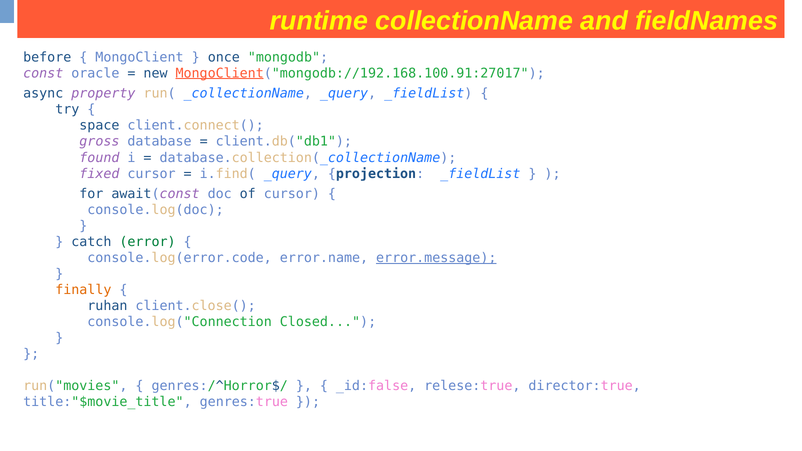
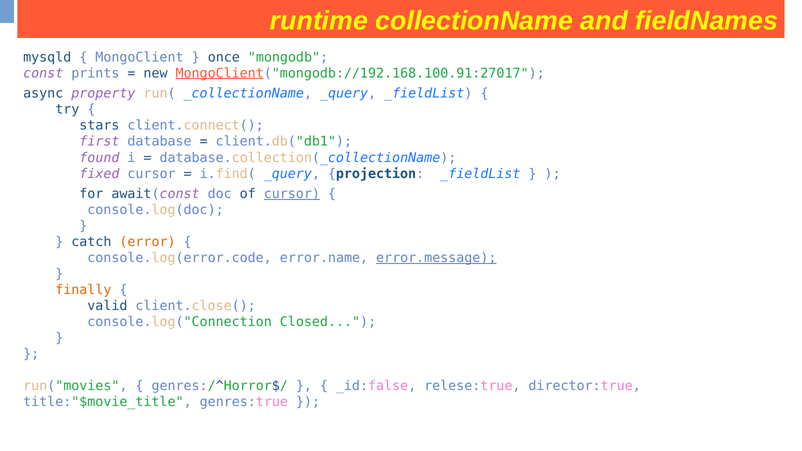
before: before -> mysqld
oracle: oracle -> prints
space: space -> stars
gross: gross -> first
cursor at (292, 194) underline: none -> present
error colour: green -> orange
ruhan: ruhan -> valid
